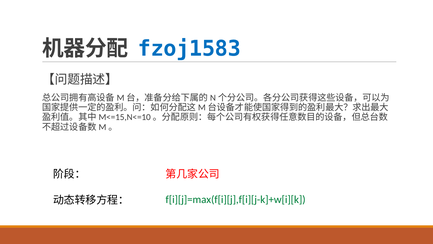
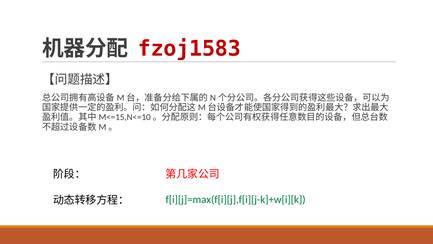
fzoj1583 colour: blue -> red
